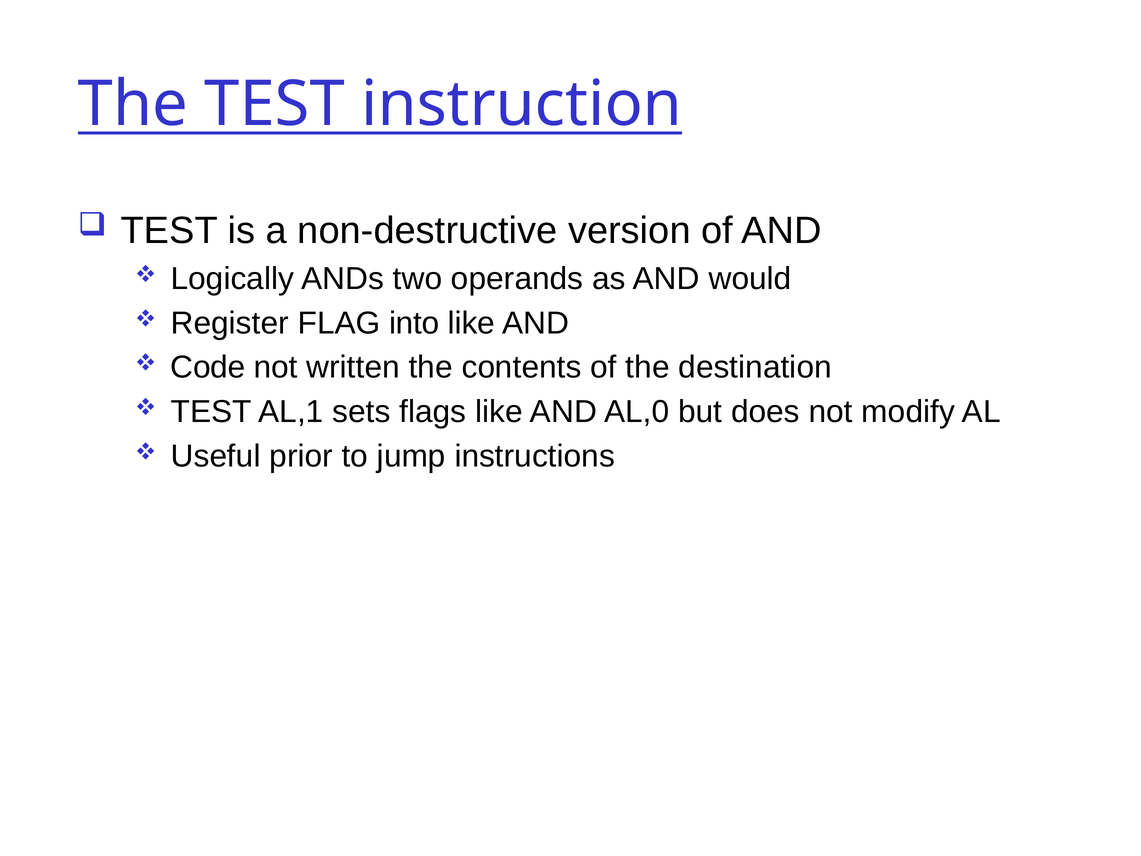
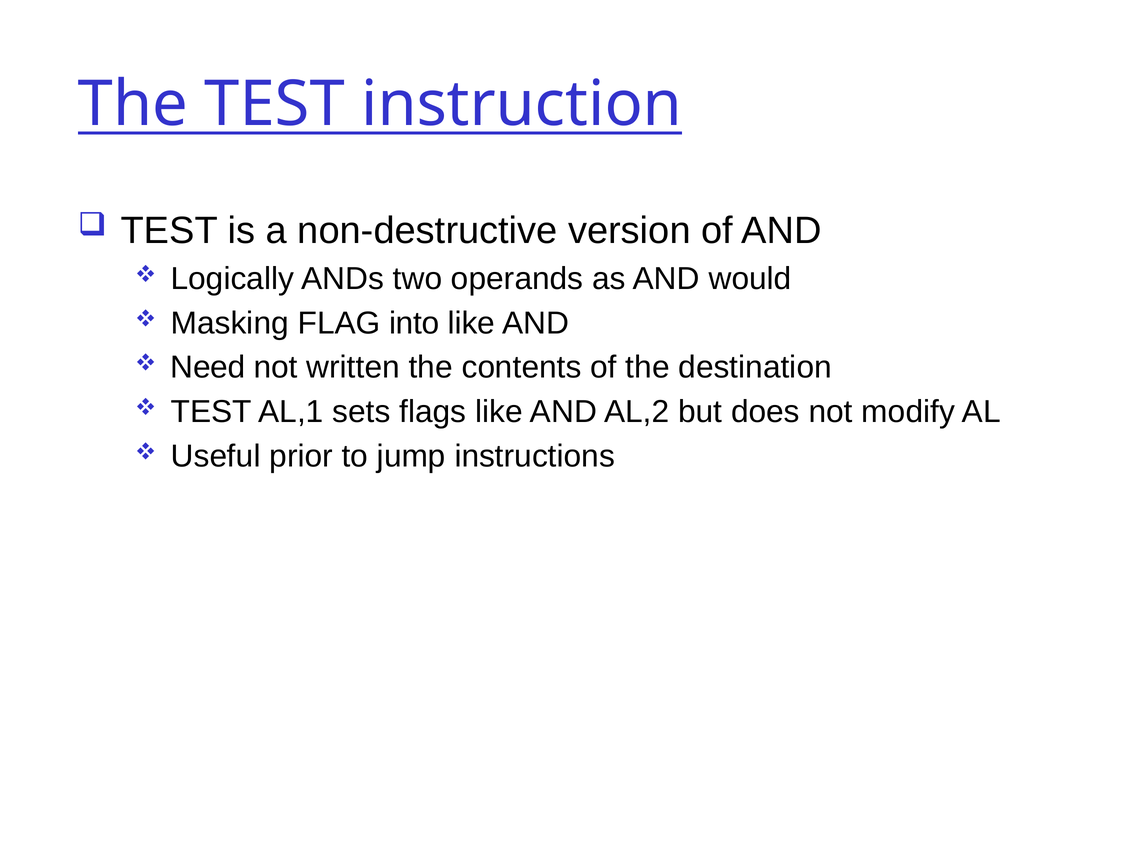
Register: Register -> Masking
Code: Code -> Need
AL,0: AL,0 -> AL,2
